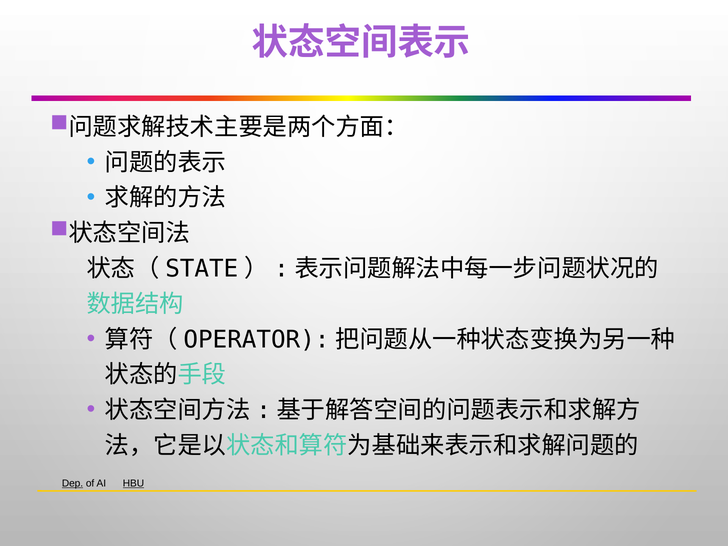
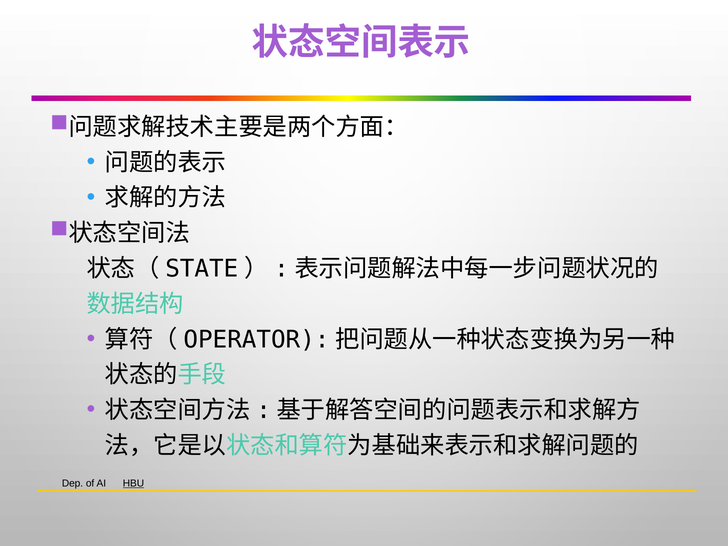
Dep underline: present -> none
